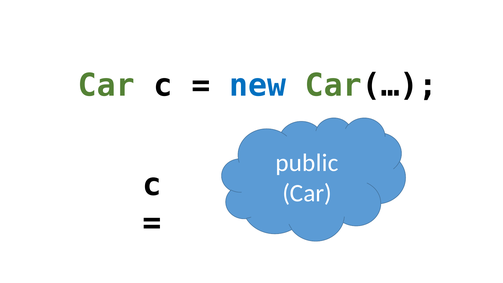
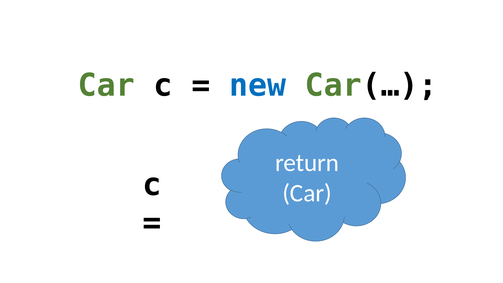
public: public -> return
